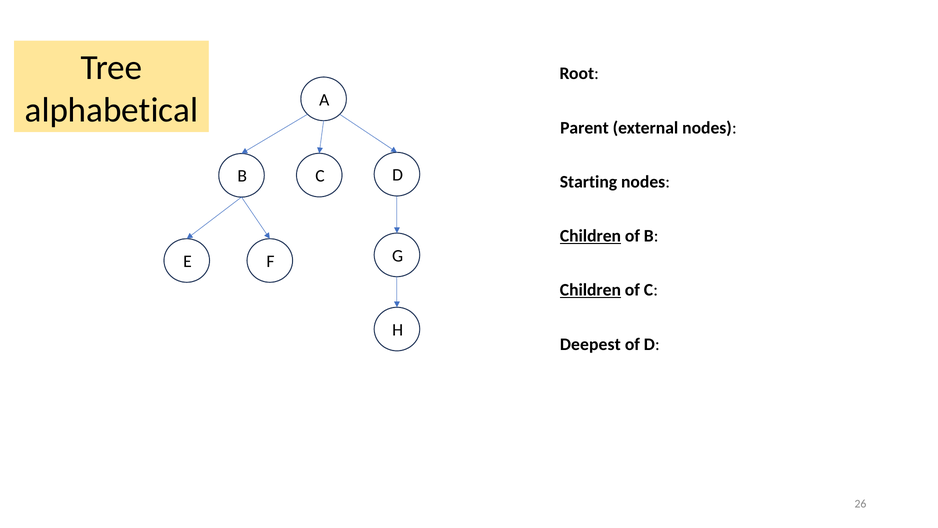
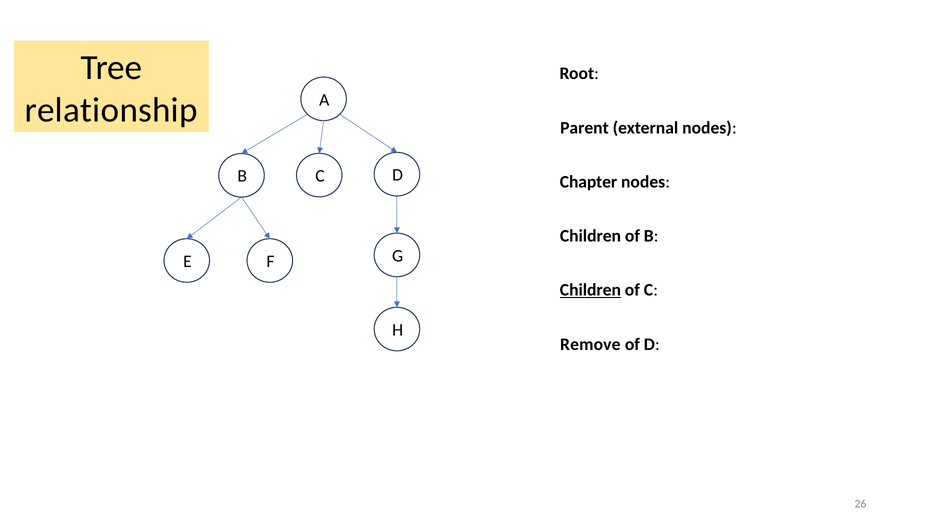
alphabetical: alphabetical -> relationship
Starting: Starting -> Chapter
Children at (590, 236) underline: present -> none
Deepest: Deepest -> Remove
